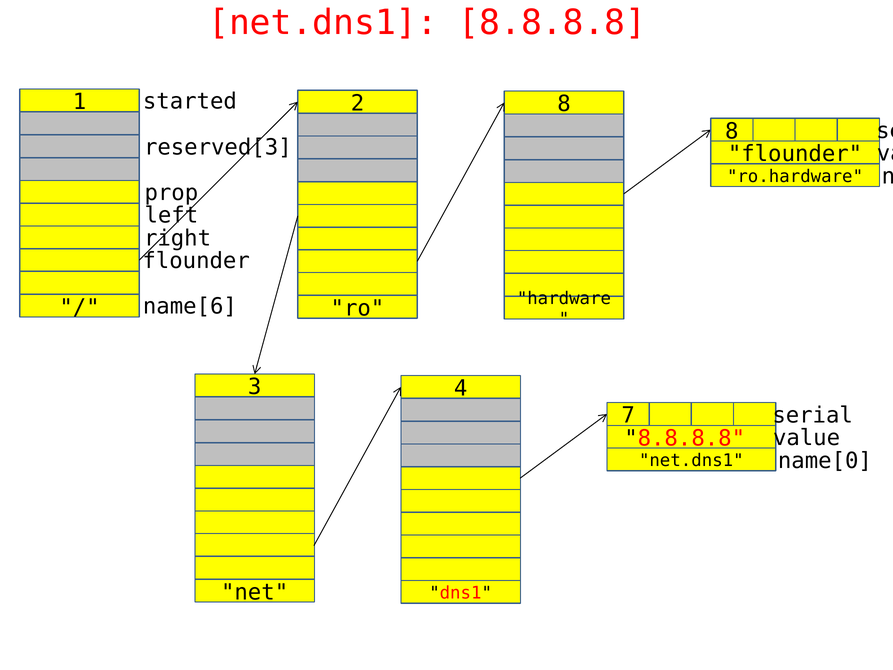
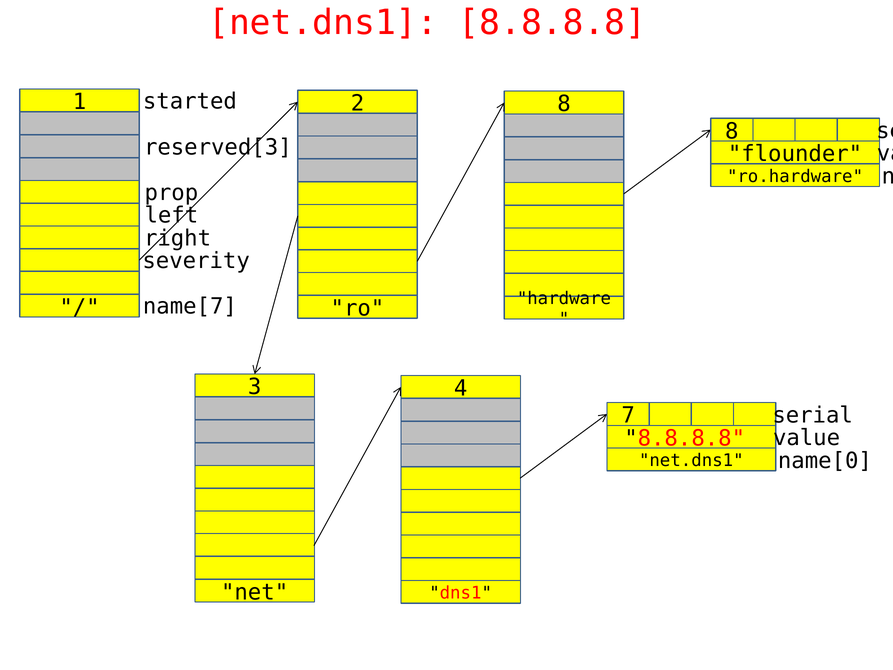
flounder at (196, 261): flounder -> severity
name[6: name[6 -> name[7
